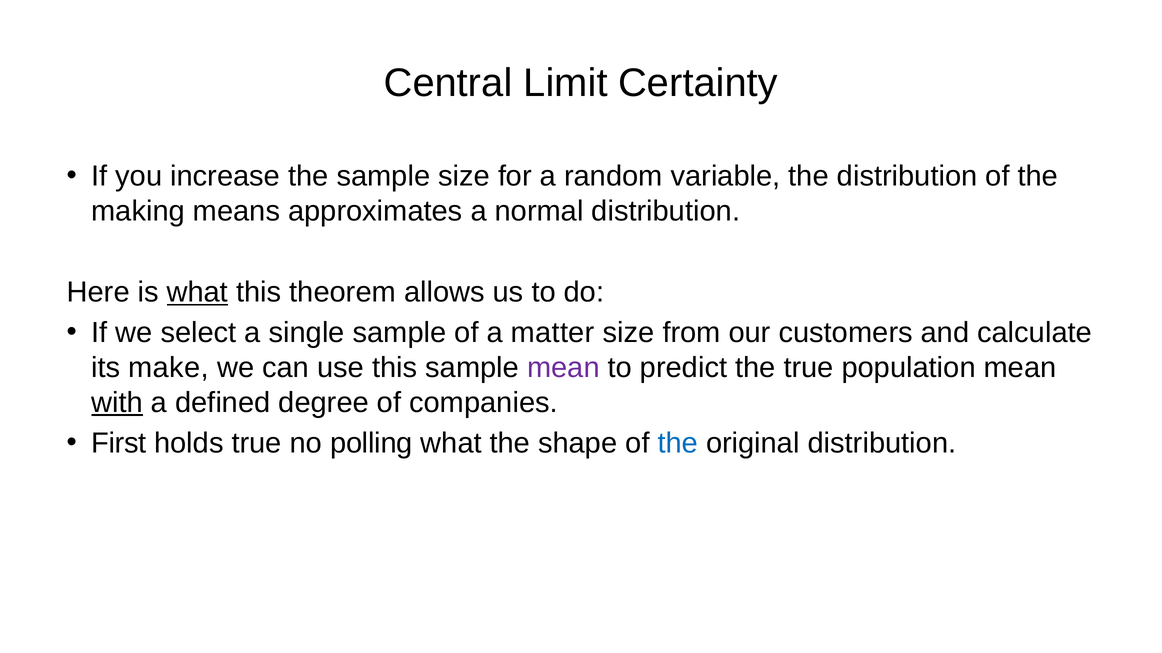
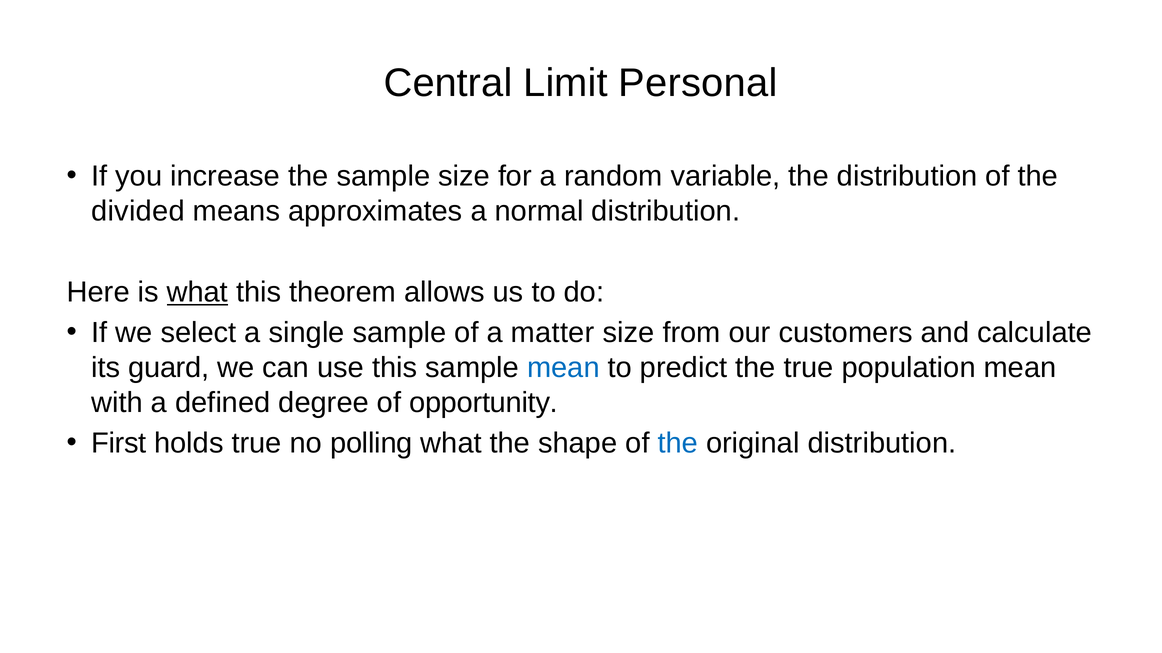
Certainty: Certainty -> Personal
making: making -> divided
make: make -> guard
mean at (563, 368) colour: purple -> blue
with underline: present -> none
companies: companies -> opportunity
